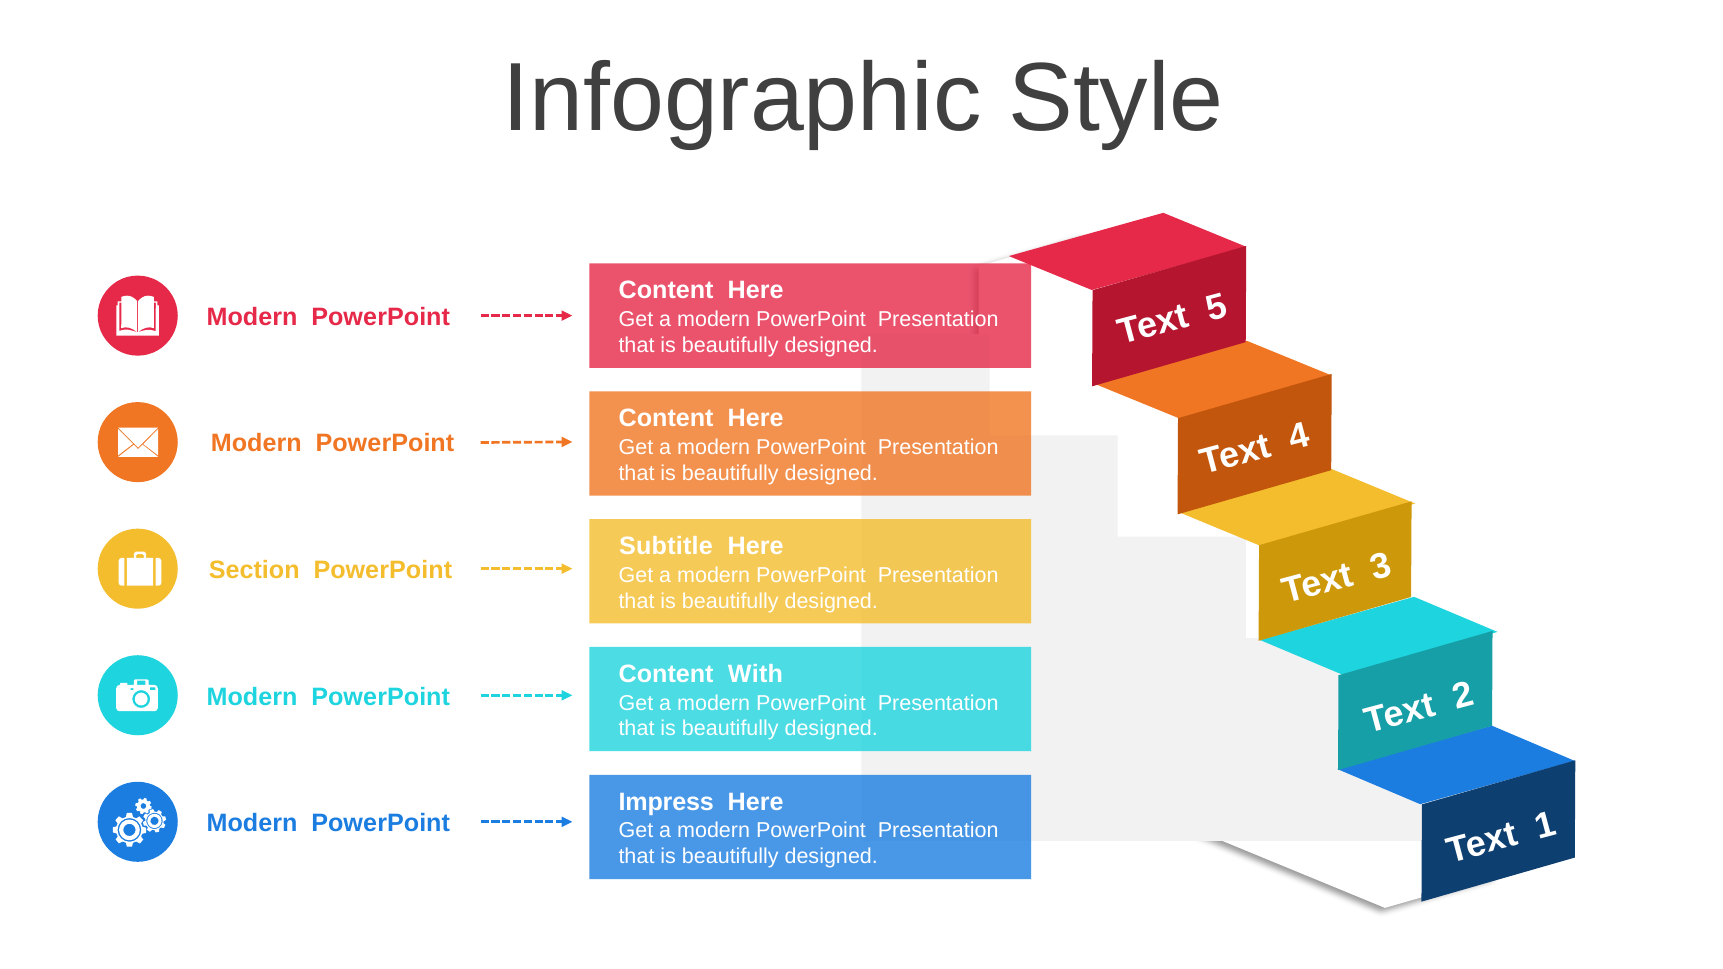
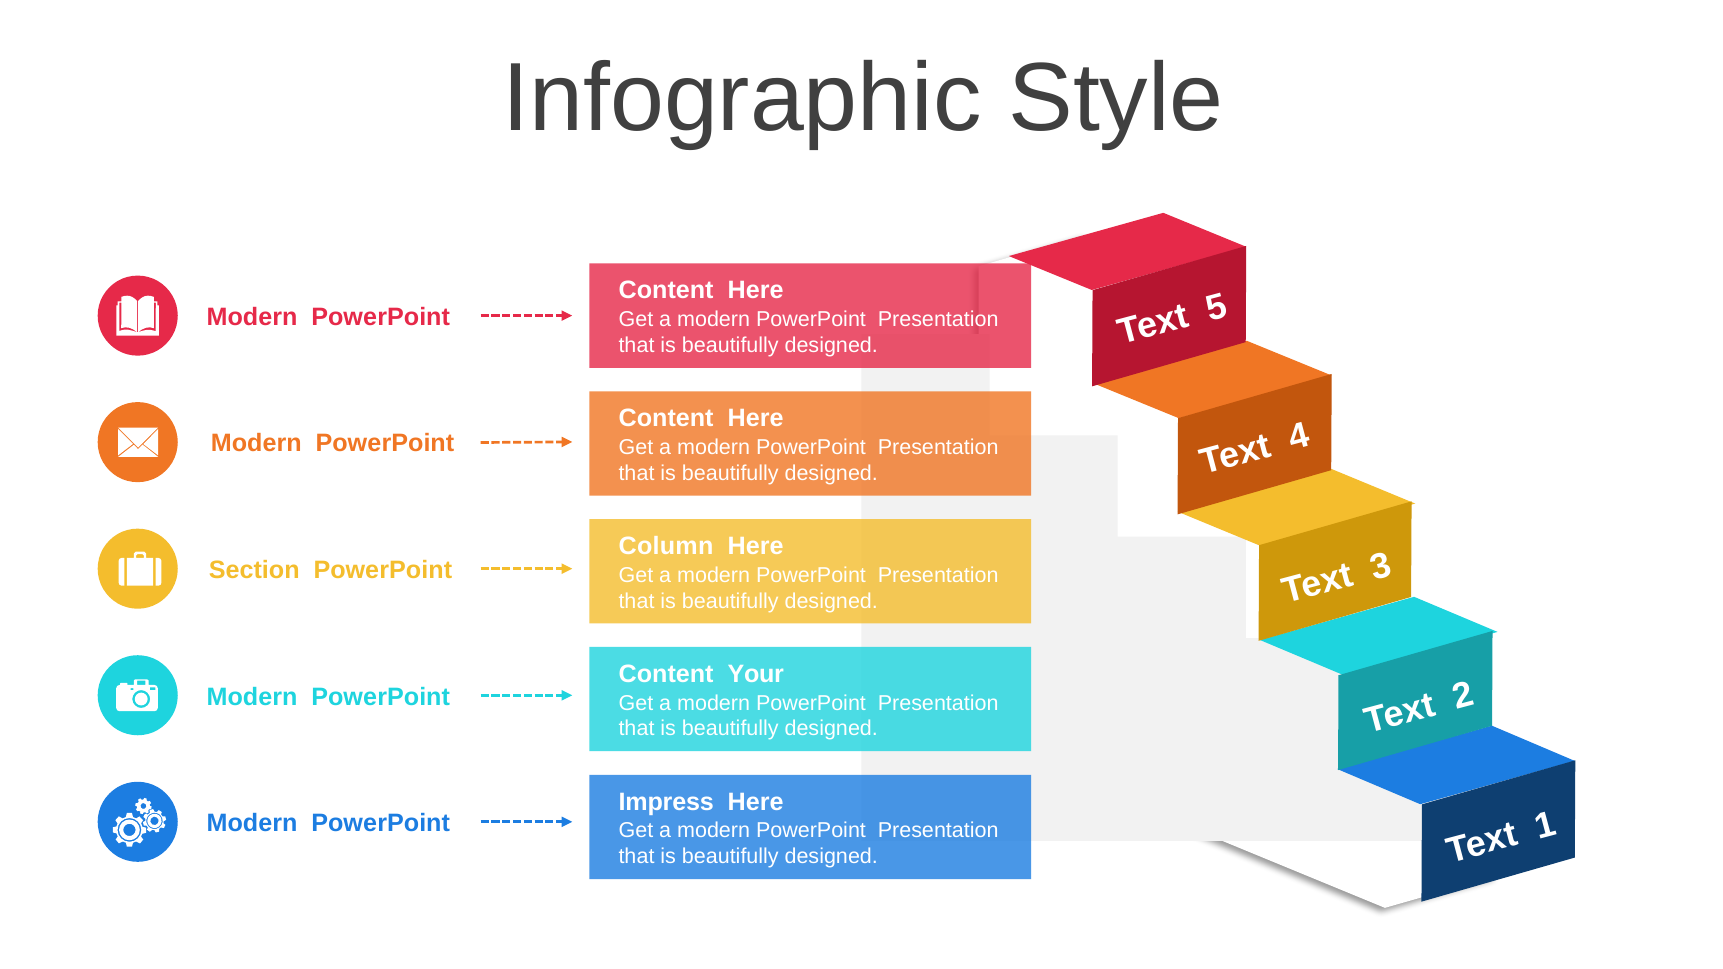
Subtitle: Subtitle -> Column
With: With -> Your
